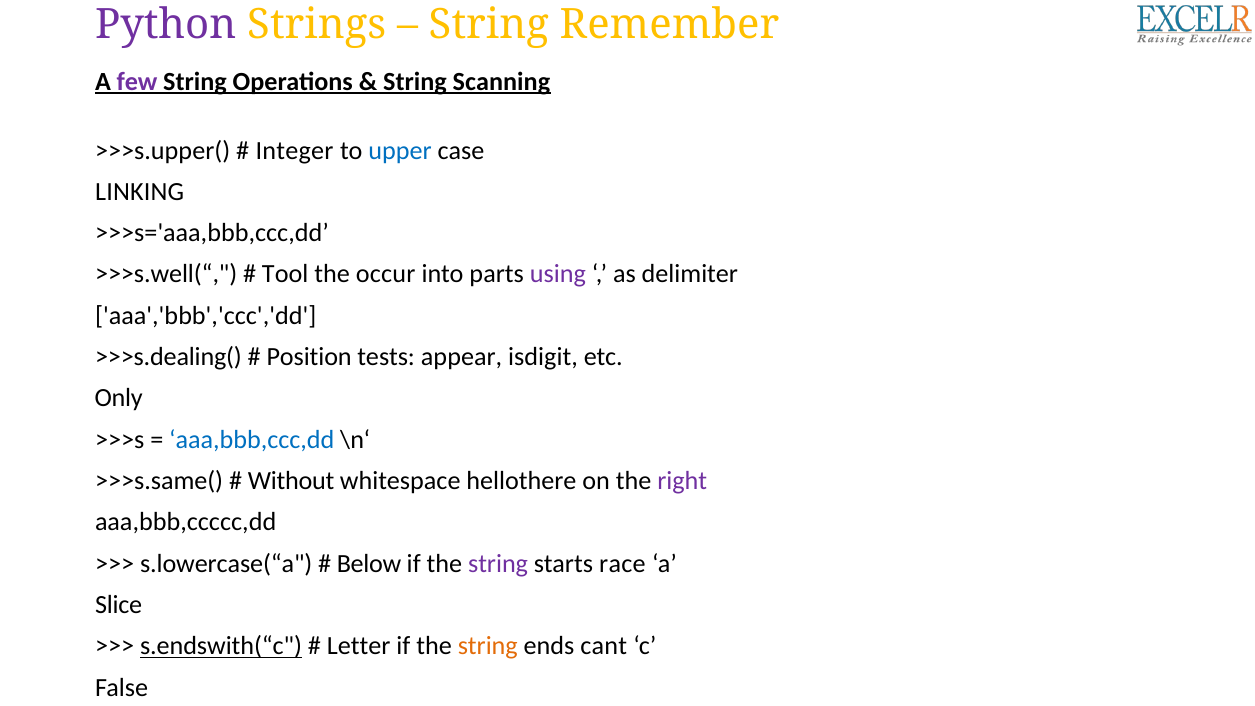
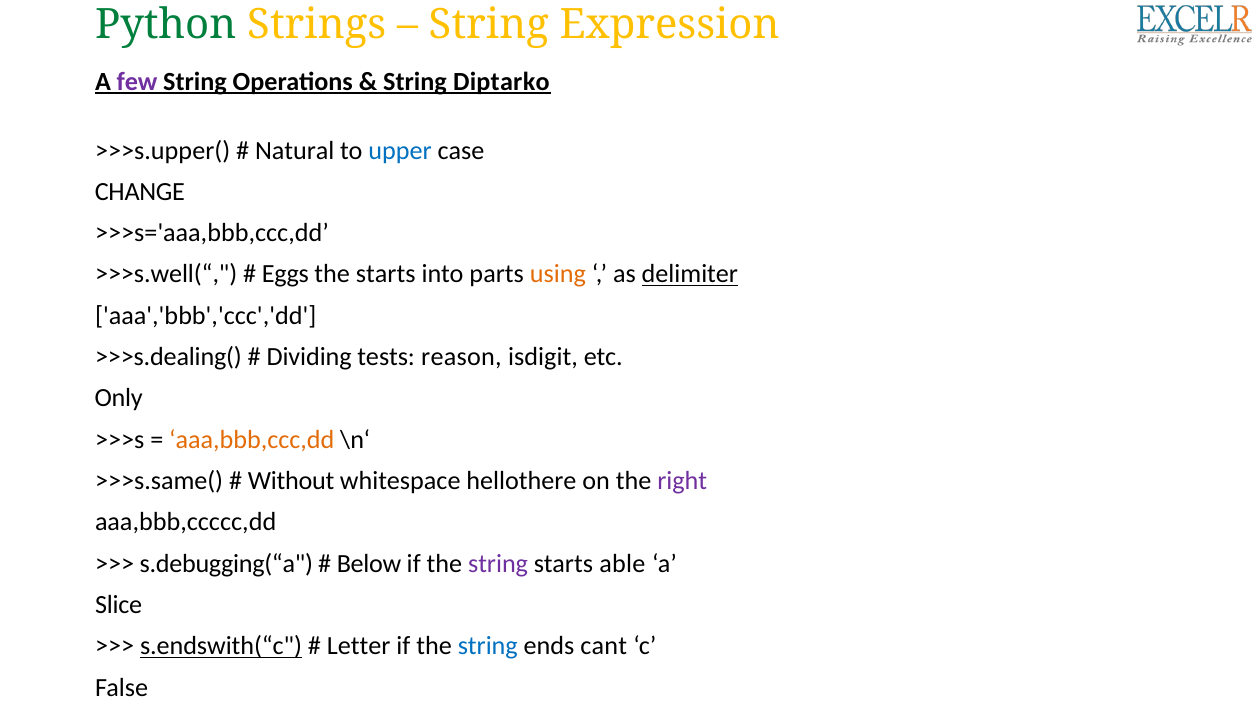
Python colour: purple -> green
Remember: Remember -> Expression
Scanning: Scanning -> Diptarko
Integer: Integer -> Natural
LINKING: LINKING -> CHANGE
Tool: Tool -> Eggs
the occur: occur -> starts
using colour: purple -> orange
delimiter underline: none -> present
Position: Position -> Dividing
appear: appear -> reason
aaa,bbb,ccc,dd colour: blue -> orange
s.lowercase(“a: s.lowercase(“a -> s.debugging(“a
race: race -> able
string at (488, 646) colour: orange -> blue
